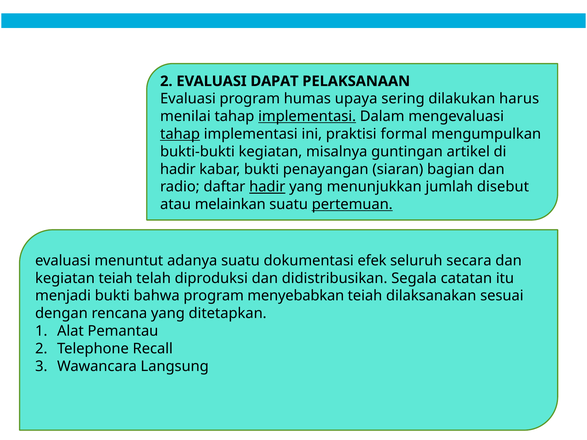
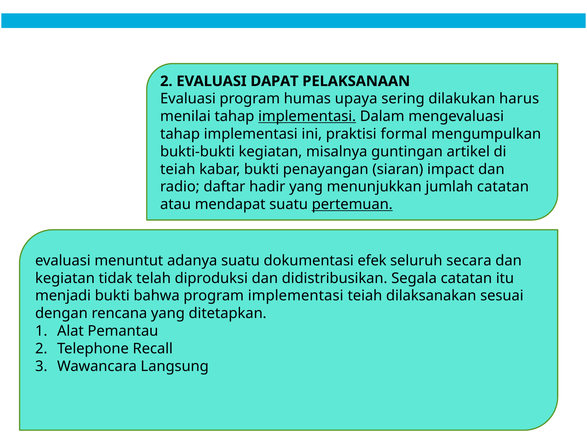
tahap at (180, 134) underline: present -> none
hadir at (178, 169): hadir -> teiah
bagian: bagian -> impact
hadir at (267, 187) underline: present -> none
jumlah disebut: disebut -> catatan
melainkan: melainkan -> mendapat
kegiatan teiah: teiah -> tidak
program menyebabkan: menyebabkan -> implementasi
